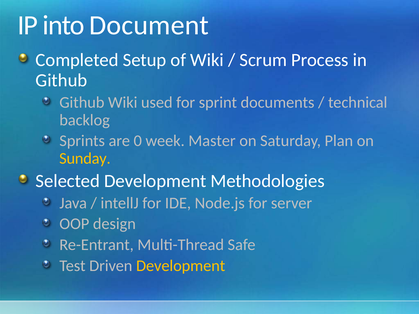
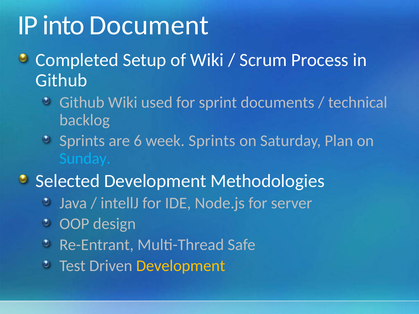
0: 0 -> 6
week Master: Master -> Sprints
Sunday colour: yellow -> light blue
